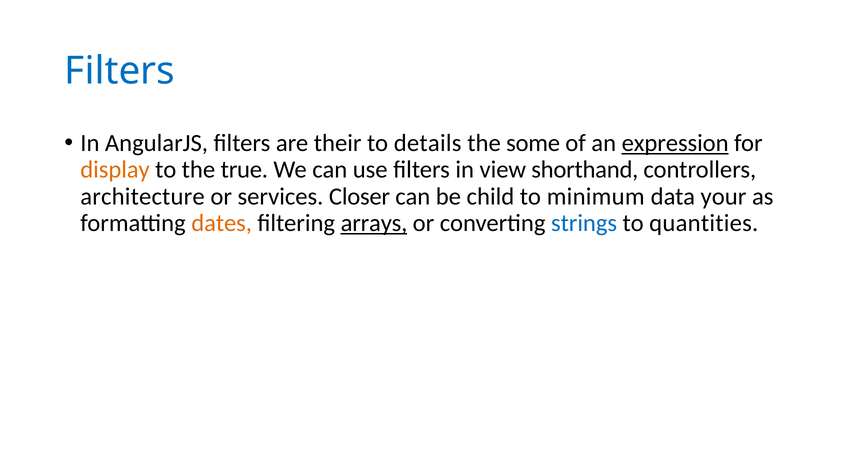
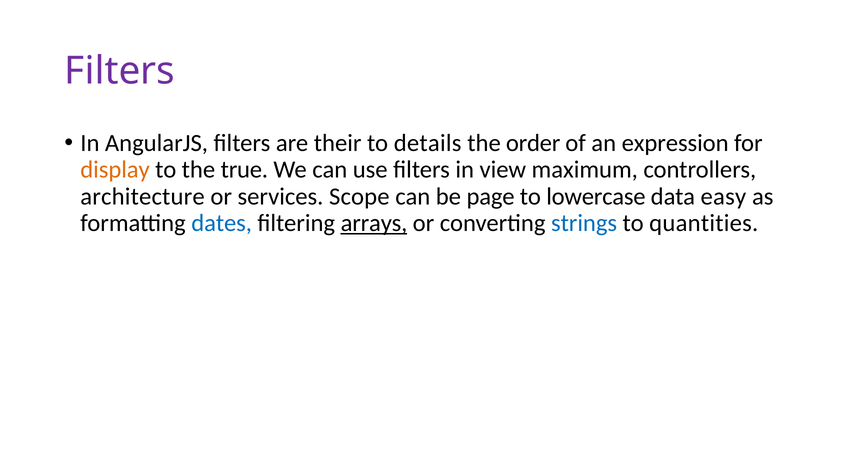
Filters at (120, 71) colour: blue -> purple
some: some -> order
expression underline: present -> none
shorthand: shorthand -> maximum
Closer: Closer -> Scope
child: child -> page
minimum: minimum -> lowercase
your: your -> easy
dates colour: orange -> blue
